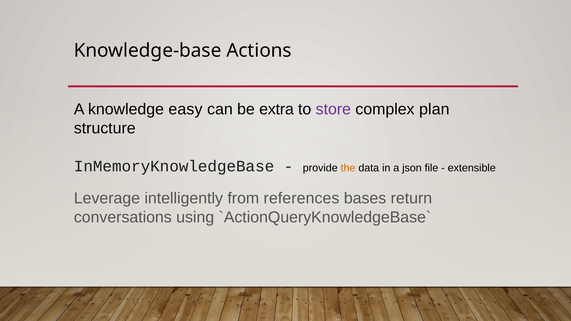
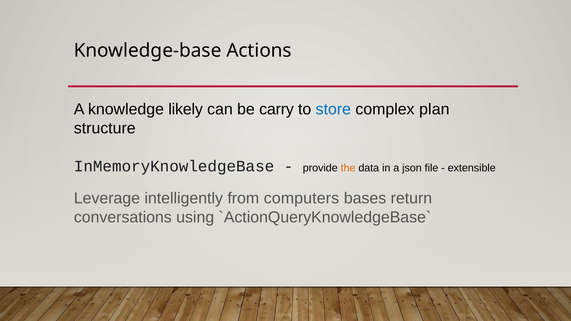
easy: easy -> likely
extra: extra -> carry
store colour: purple -> blue
references: references -> computers
